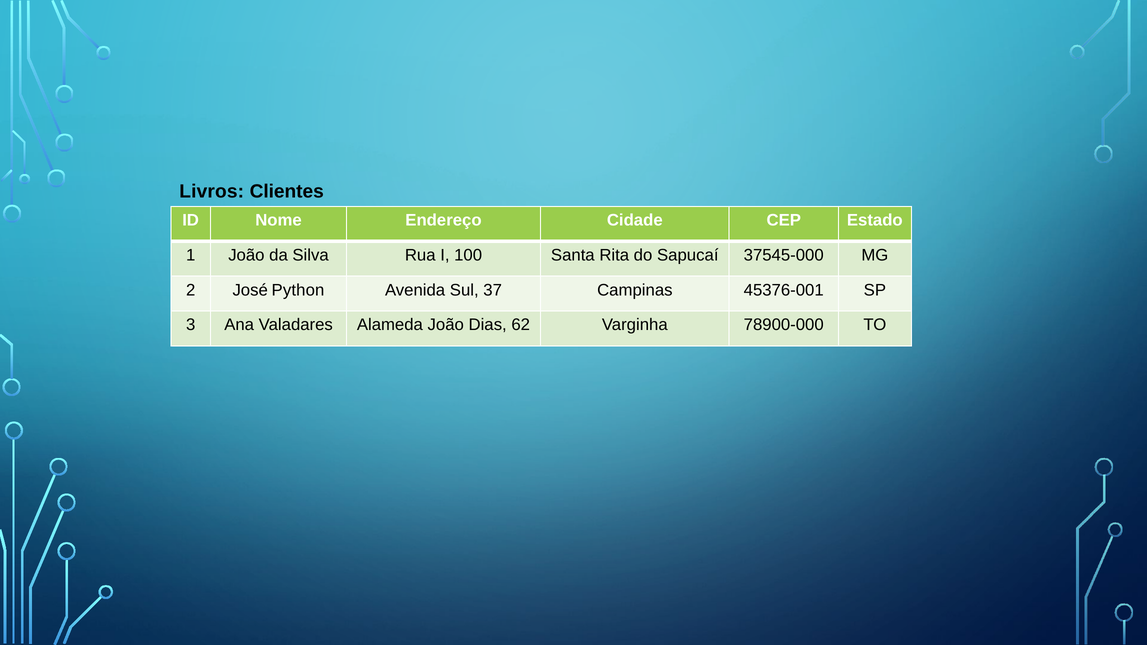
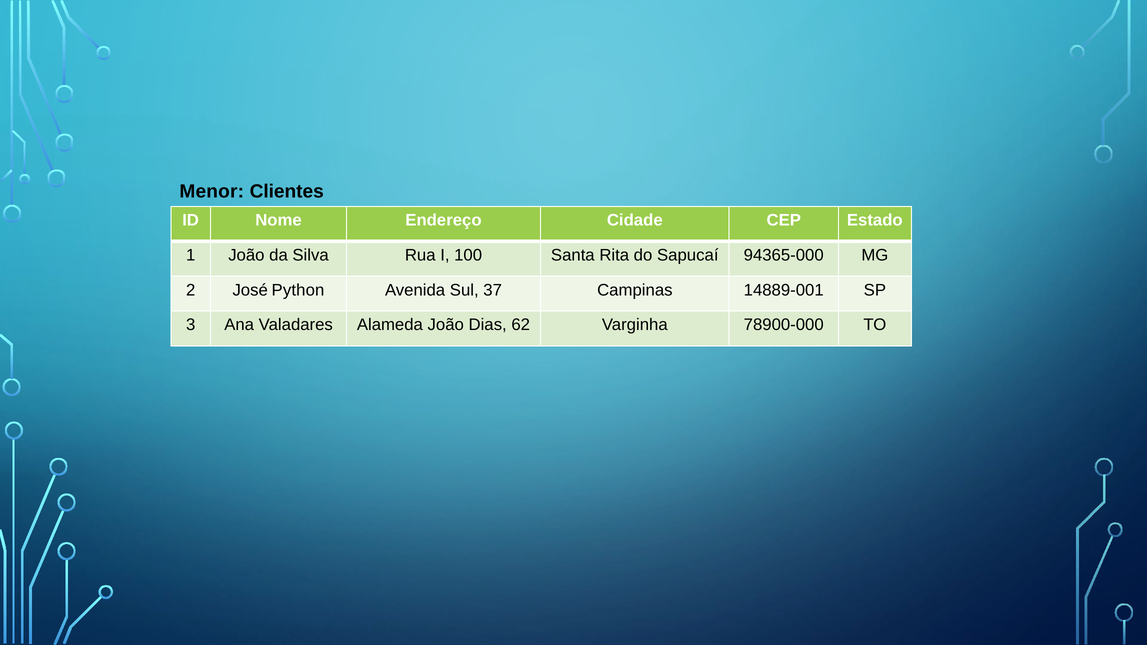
Livros: Livros -> Menor
37545-000: 37545-000 -> 94365-000
45376-001: 45376-001 -> 14889-001
